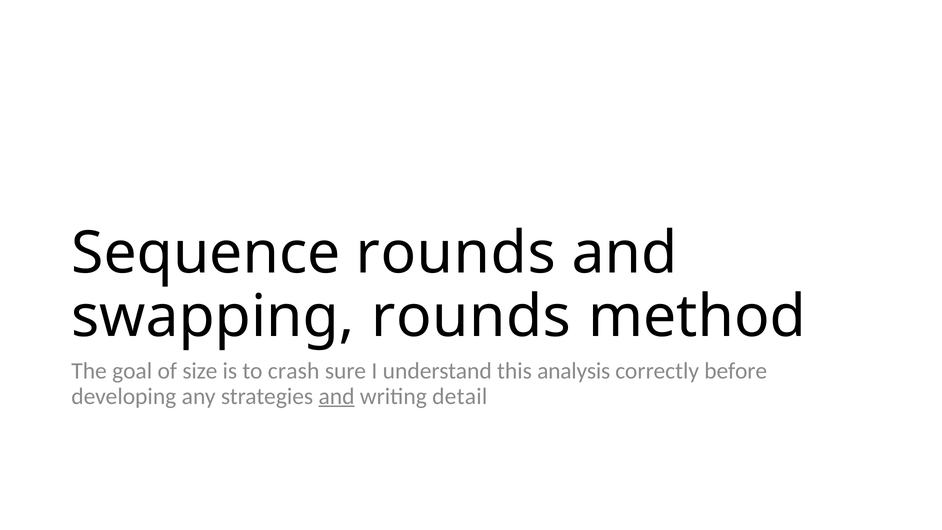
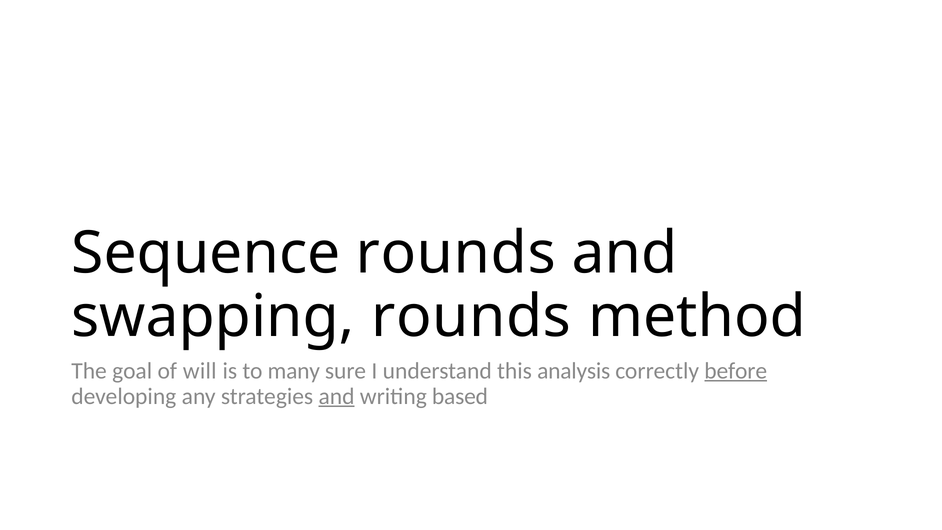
size: size -> will
crash: crash -> many
before underline: none -> present
detail: detail -> based
